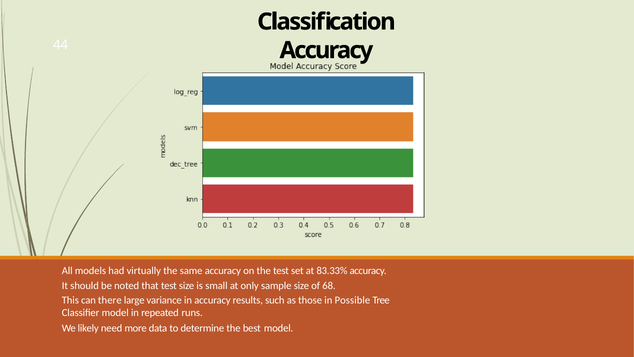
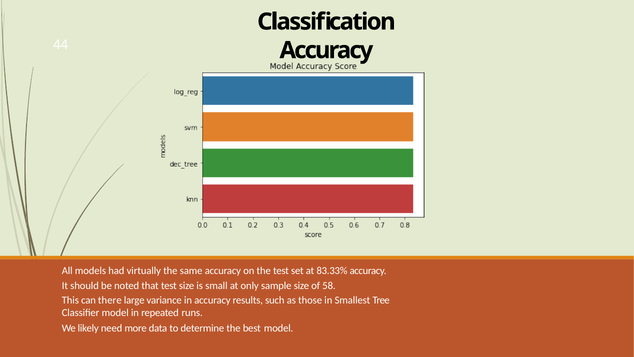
68: 68 -> 58
Possible: Possible -> Smallest
